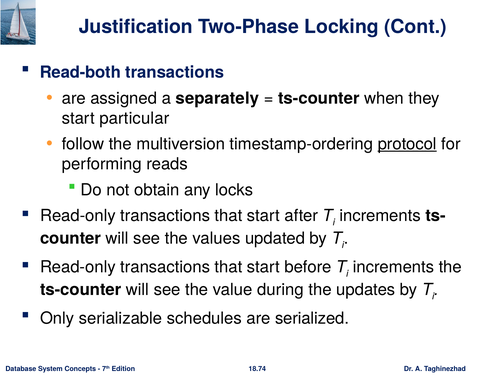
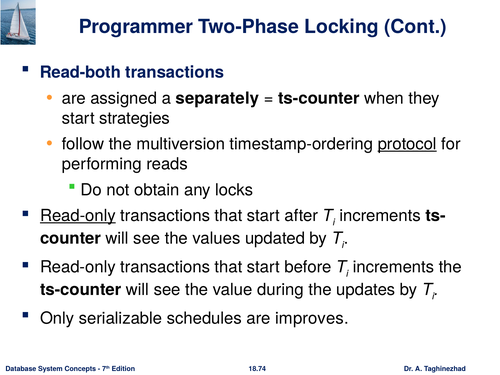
Justification: Justification -> Programmer
particular: particular -> strategies
Read-only at (78, 216) underline: none -> present
serialized: serialized -> improves
